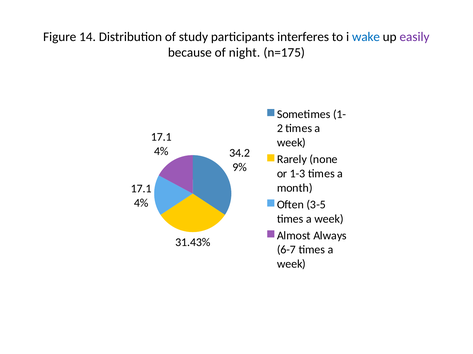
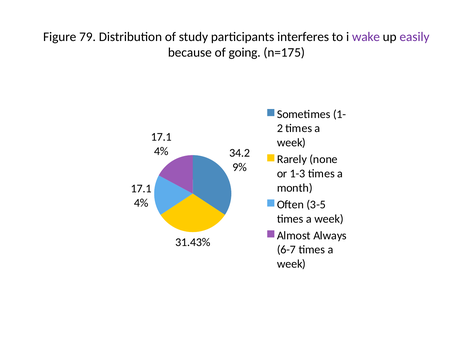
14: 14 -> 79
wake colour: blue -> purple
night: night -> going
